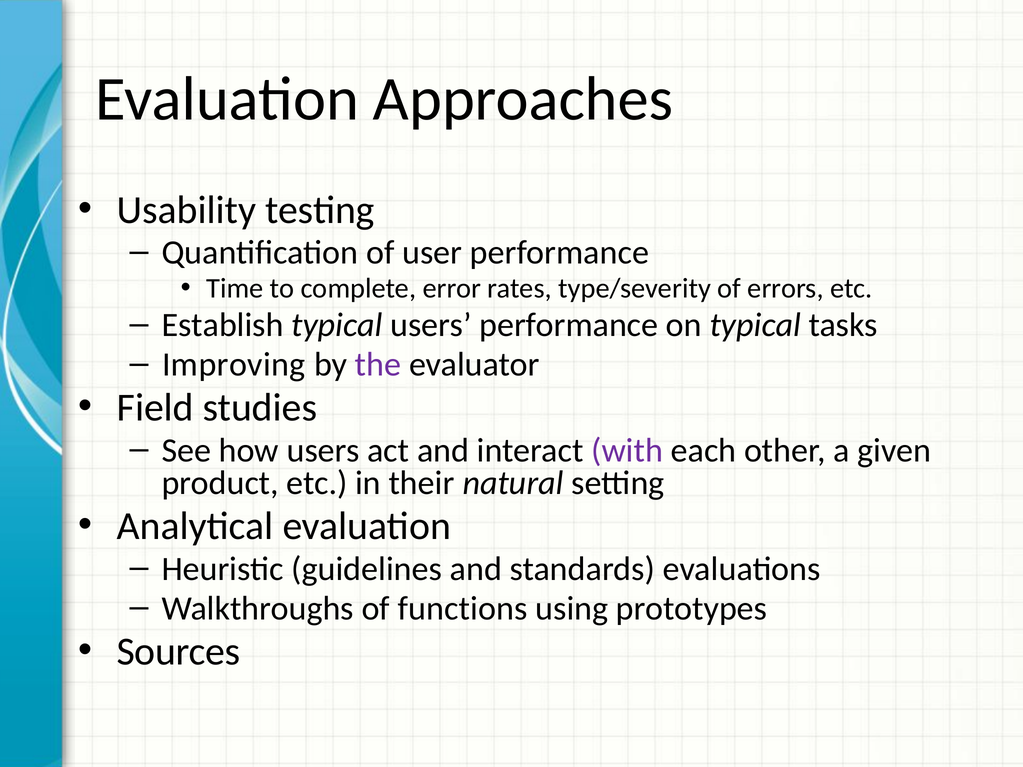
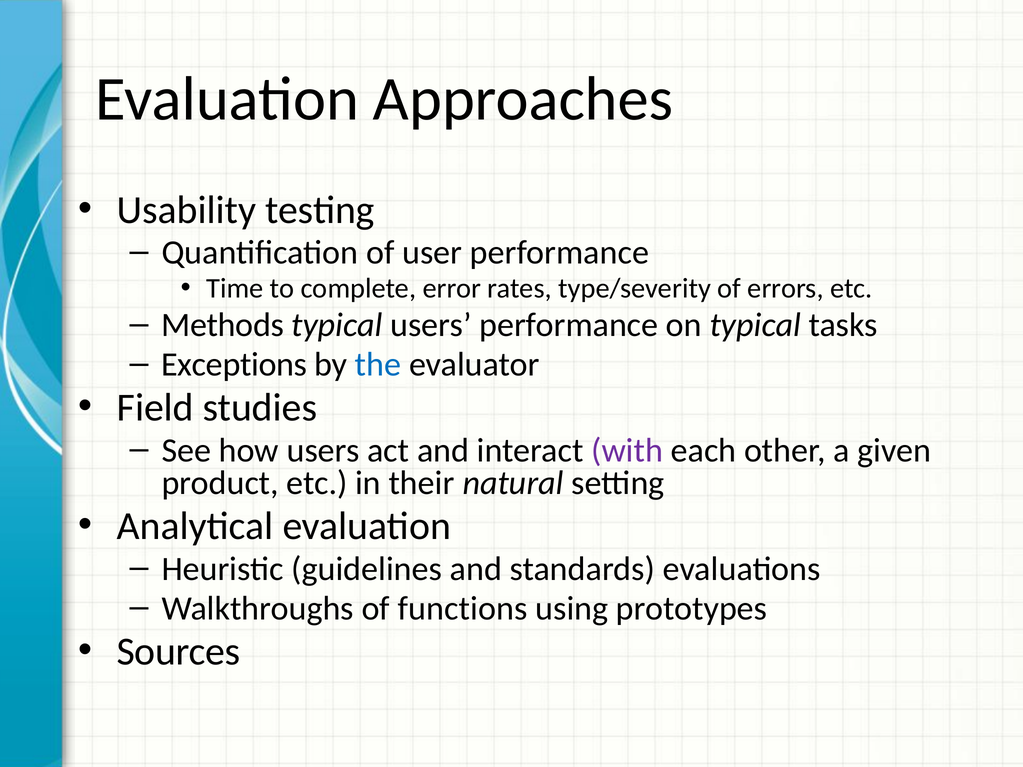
Establish: Establish -> Methods
Improving: Improving -> Exceptions
the colour: purple -> blue
